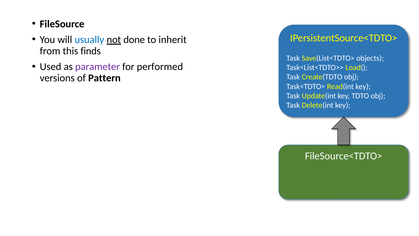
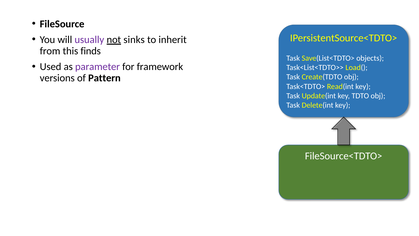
usually colour: blue -> purple
done: done -> sinks
performed: performed -> framework
